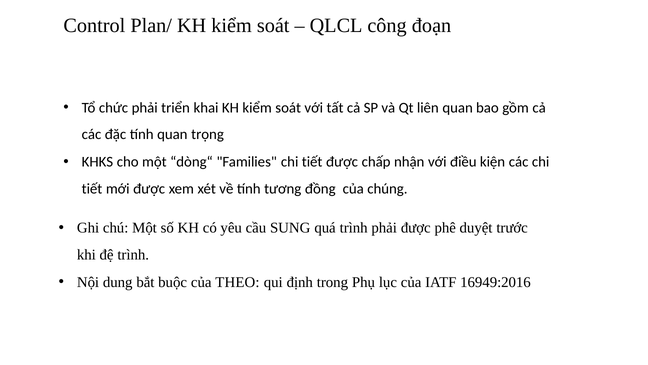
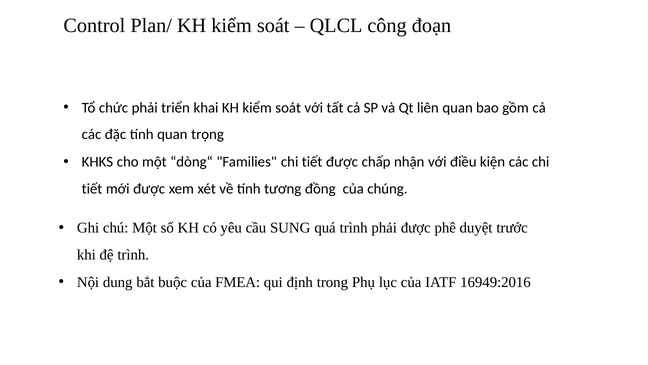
THEO: THEO -> FMEA
